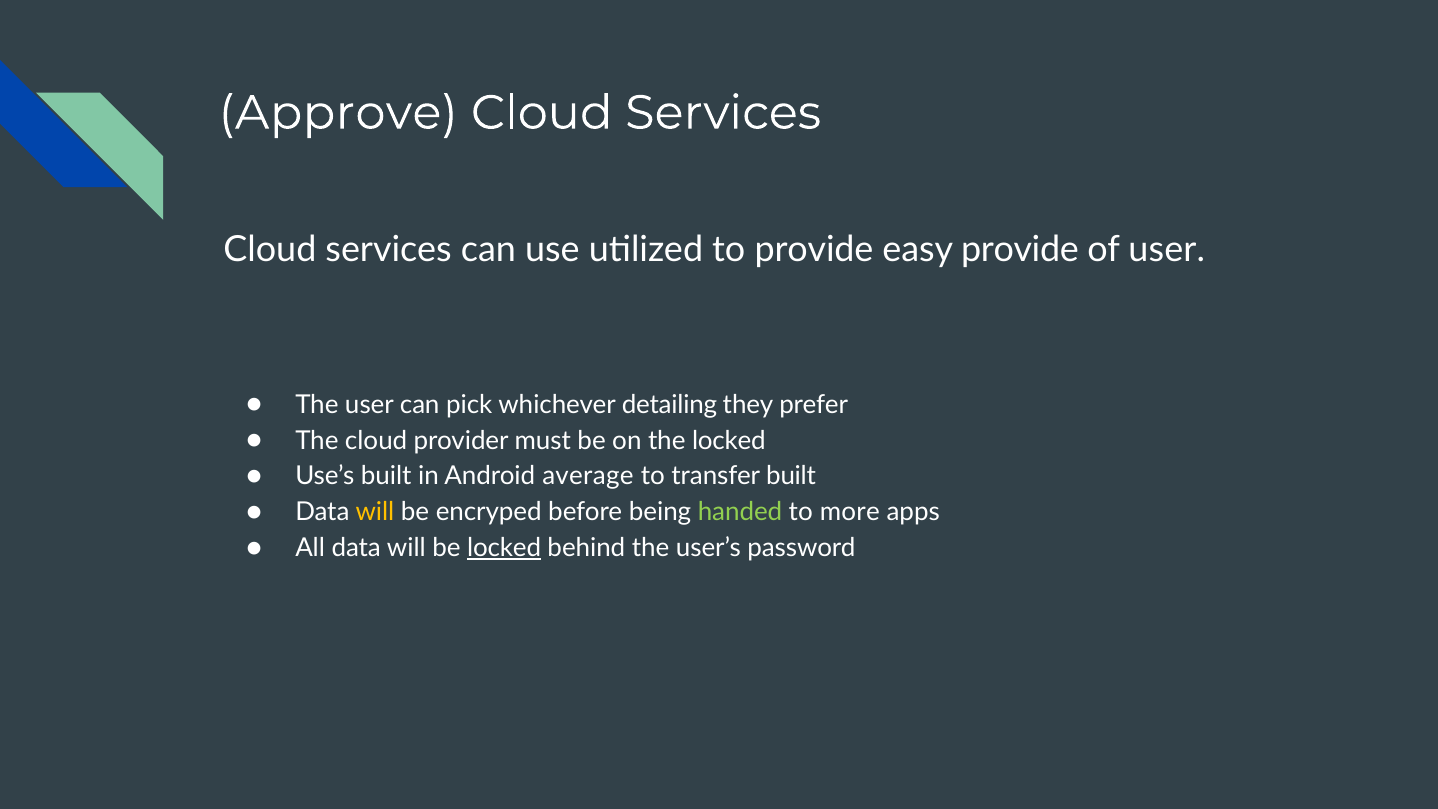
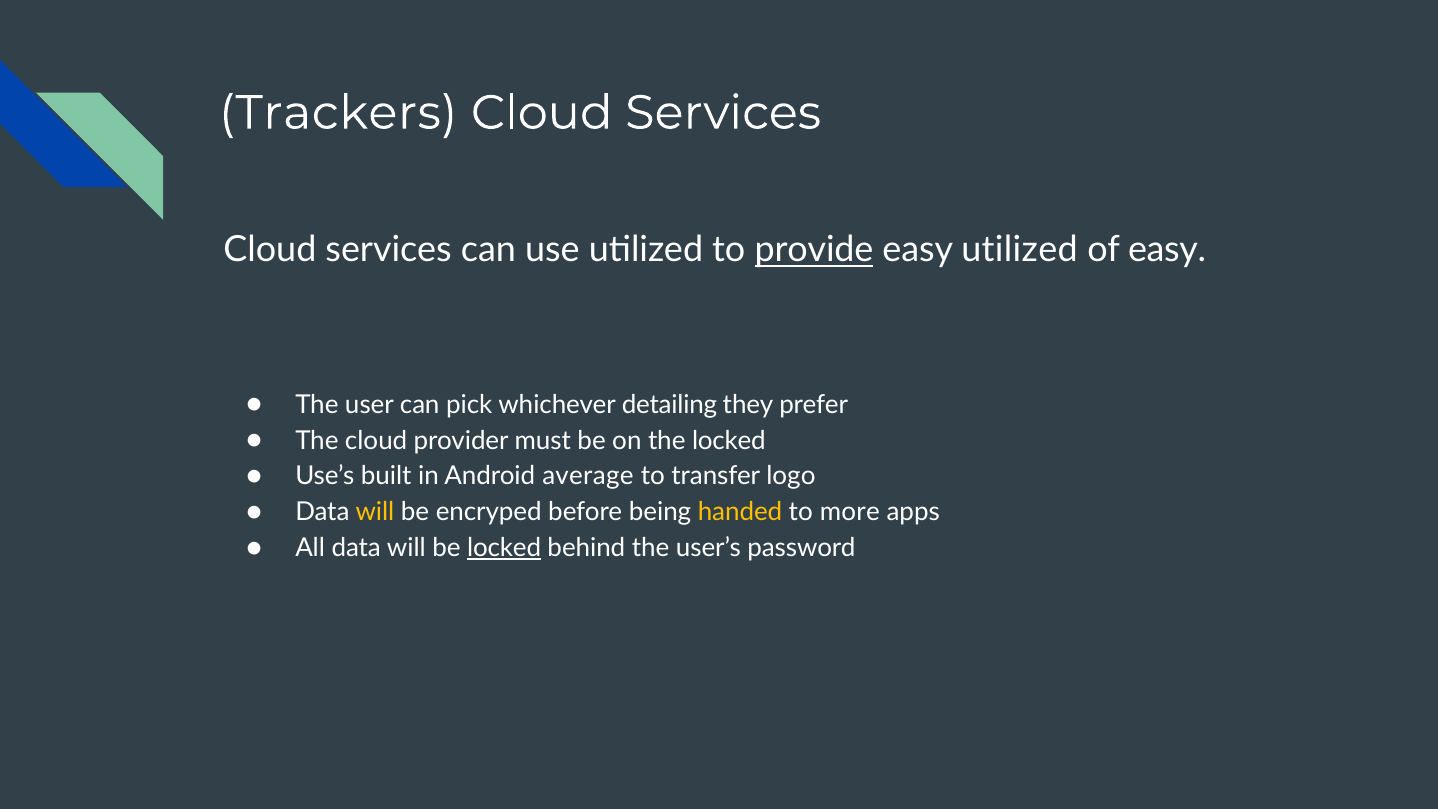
Approve: Approve -> Trackers
provide at (814, 250) underline: none -> present
easy provide: provide -> utilized
of user: user -> easy
transfer built: built -> logo
handed colour: light green -> yellow
